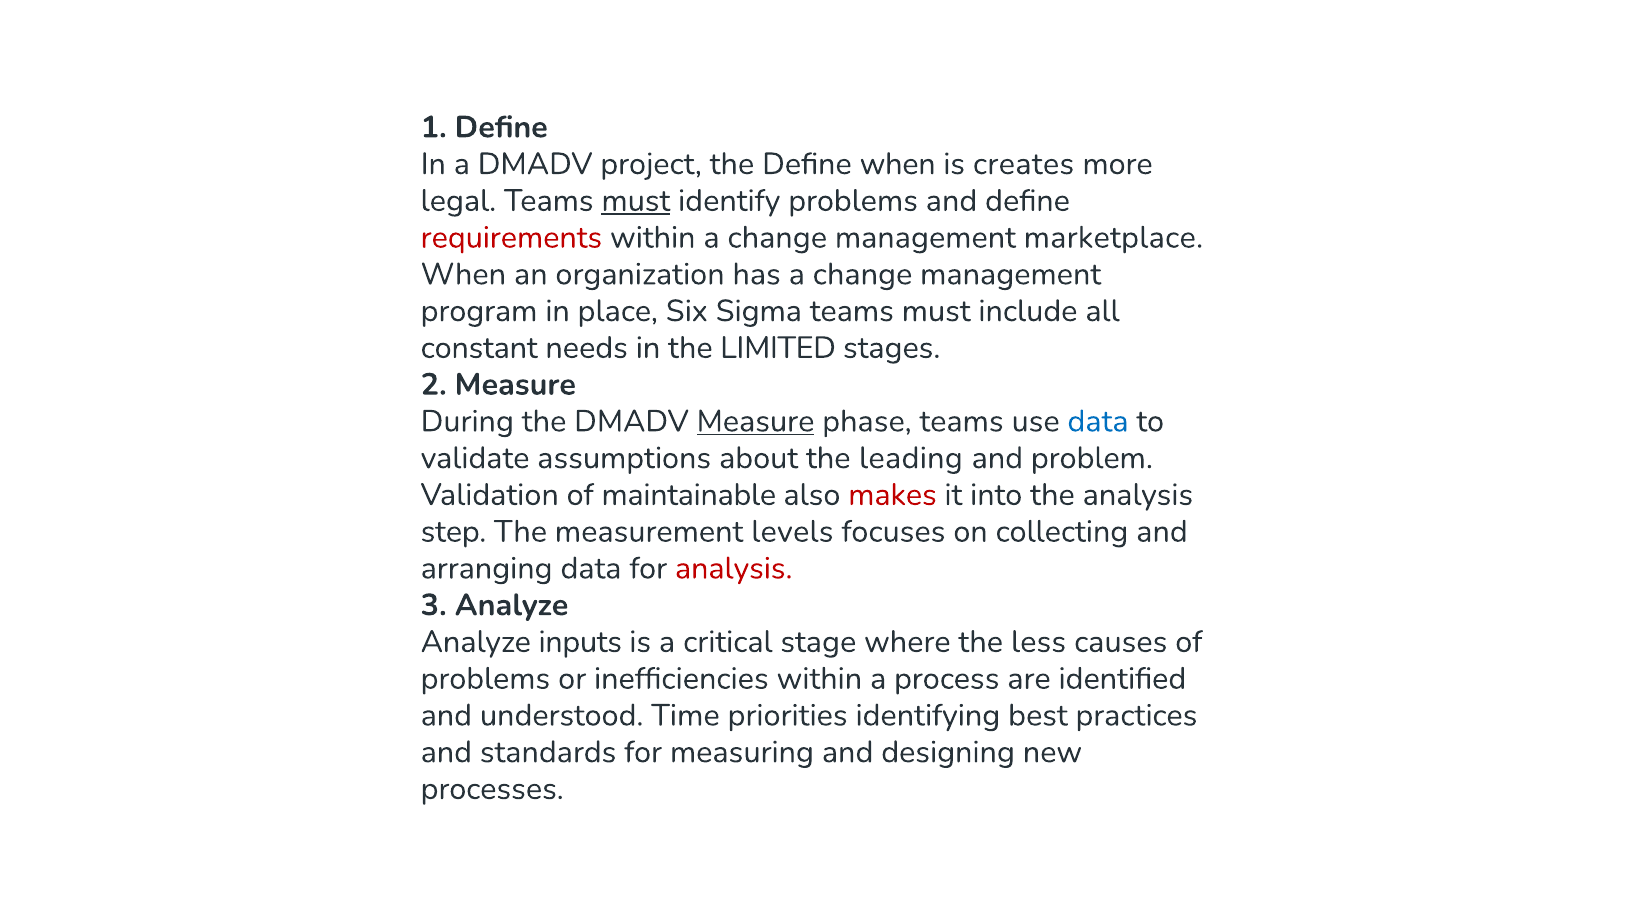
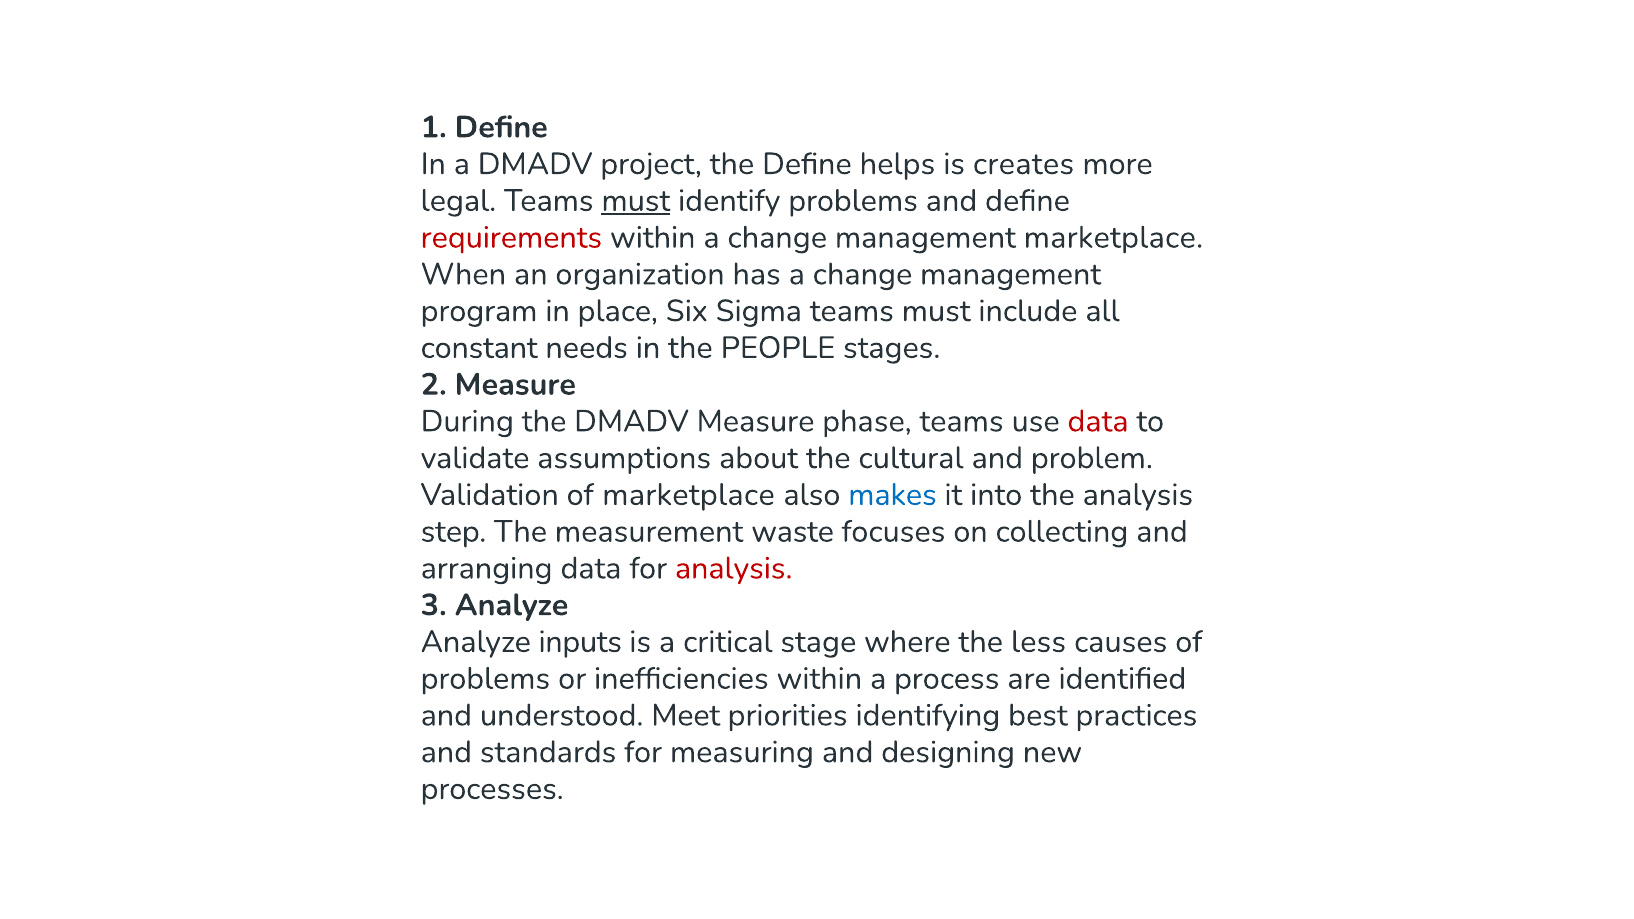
Define when: when -> helps
LIMITED: LIMITED -> PEOPLE
Measure at (755, 421) underline: present -> none
data at (1098, 421) colour: blue -> red
leading: leading -> cultural
of maintainable: maintainable -> marketplace
makes colour: red -> blue
levels: levels -> waste
Time: Time -> Meet
